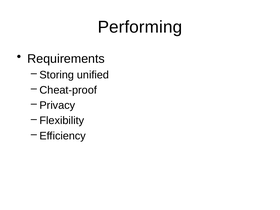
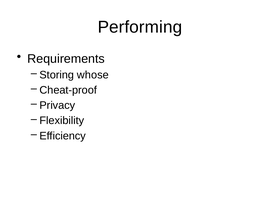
unified: unified -> whose
